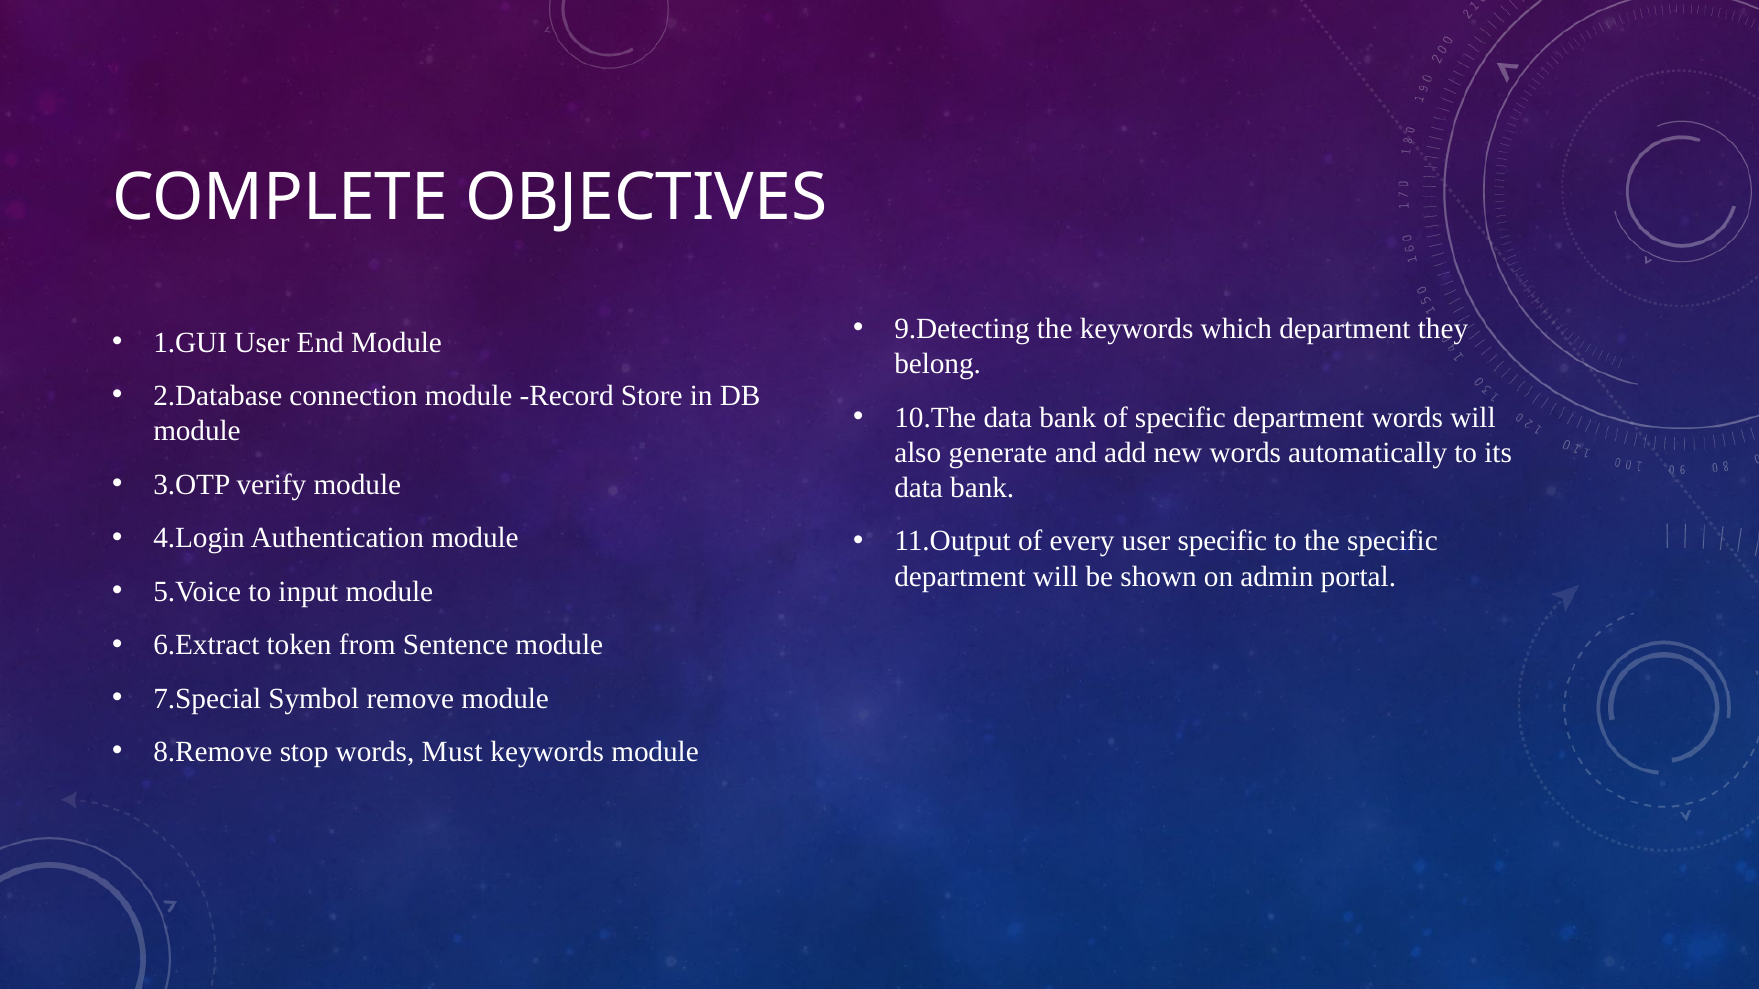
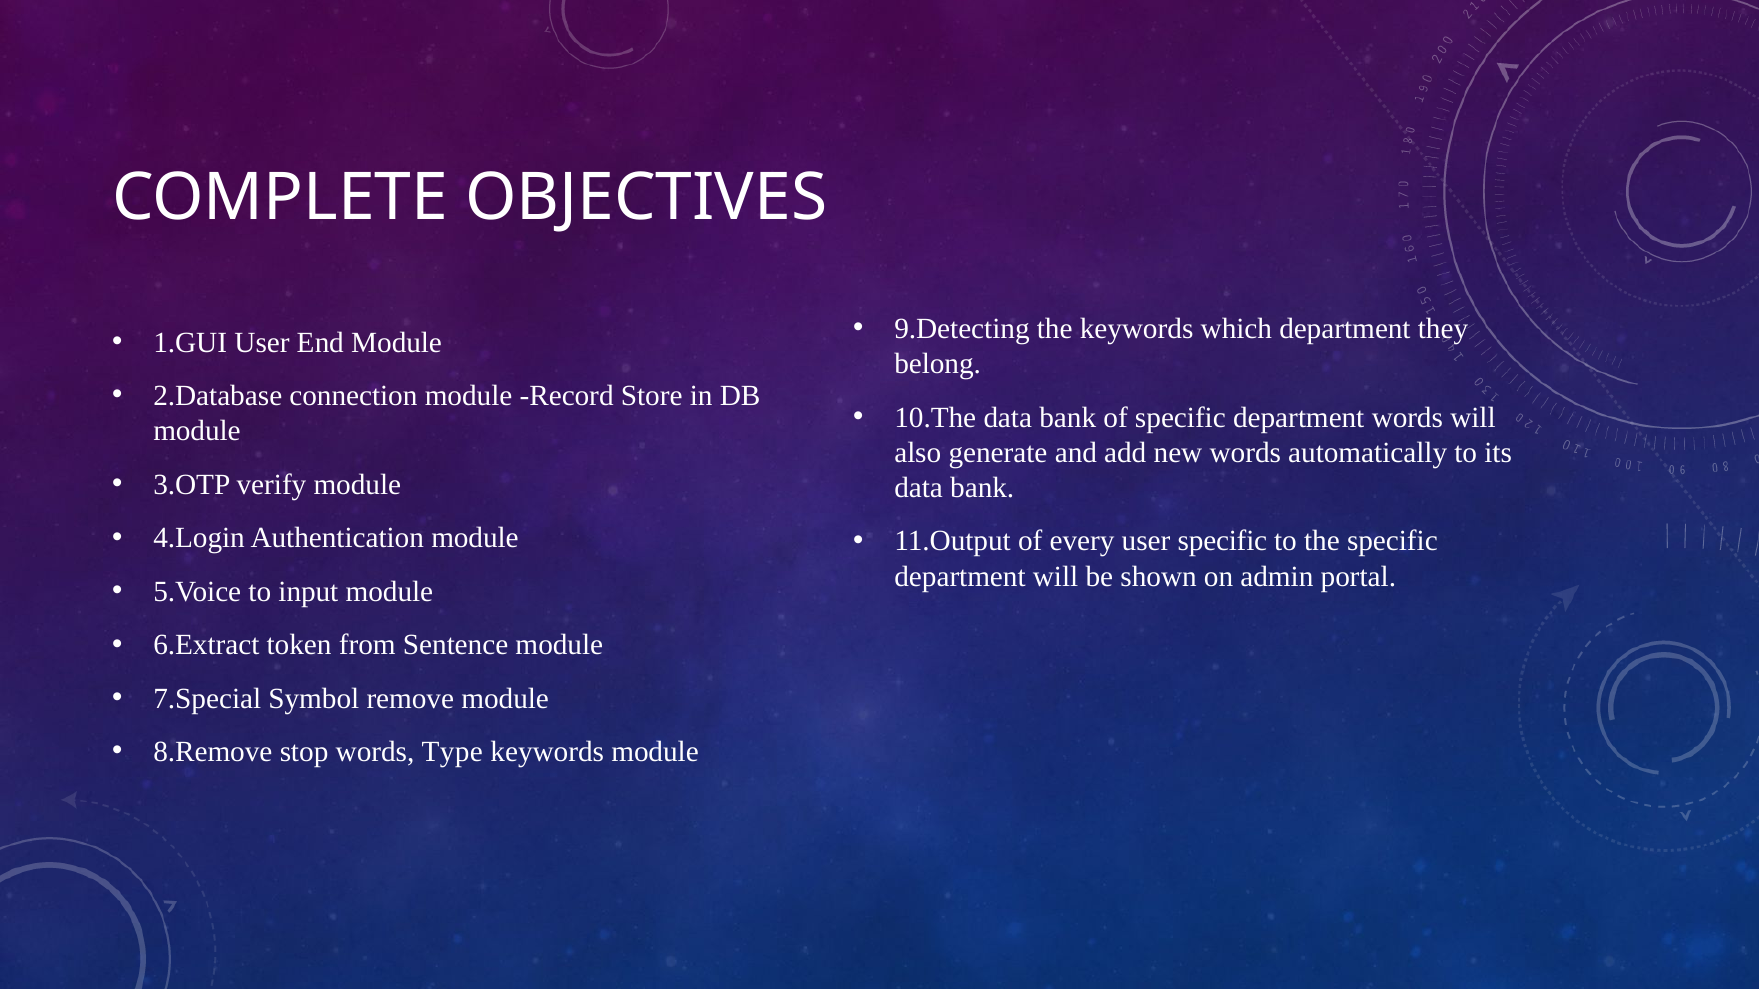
Must: Must -> Type
